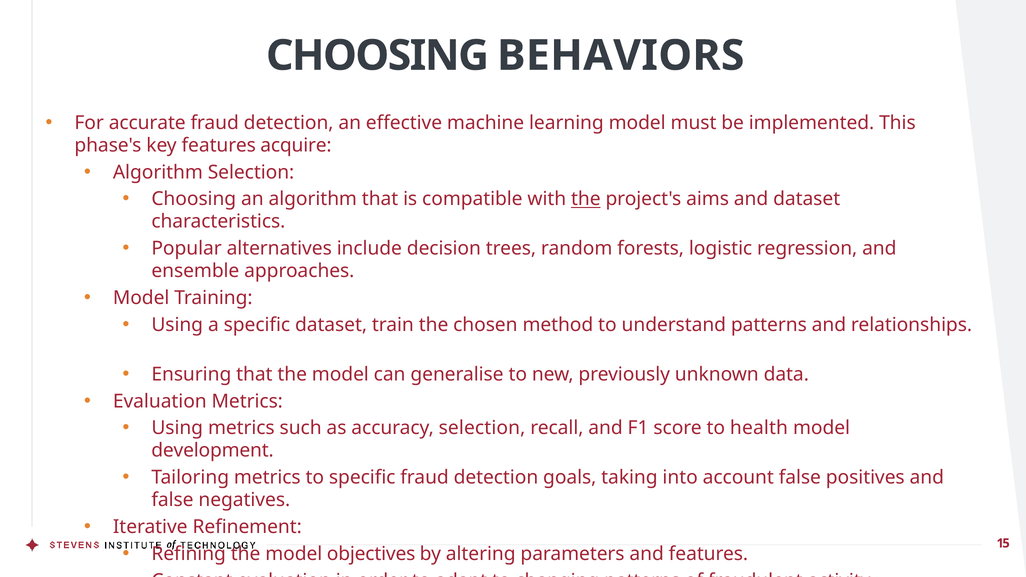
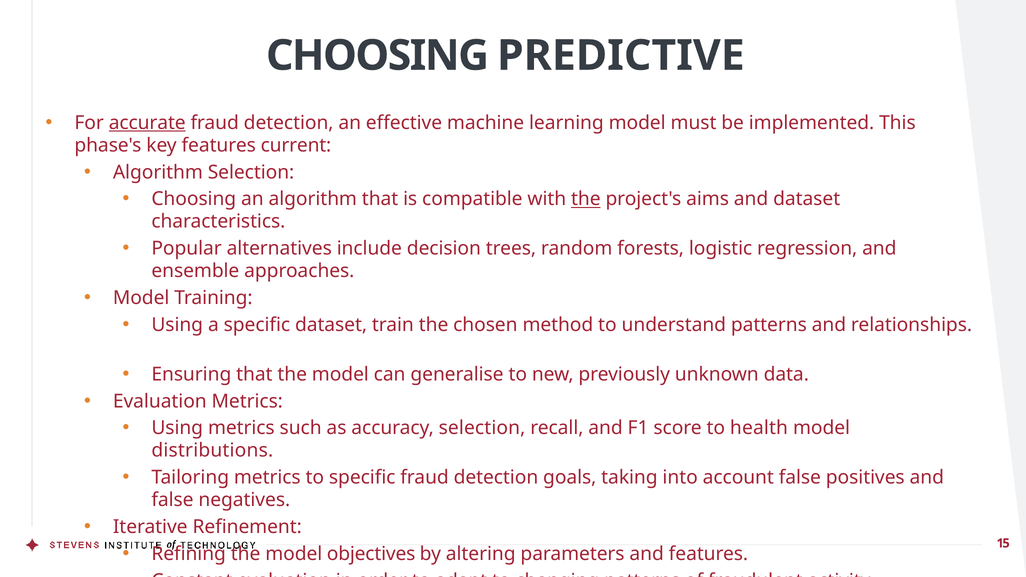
BEHAVIORS: BEHAVIORS -> PREDICTIVE
accurate underline: none -> present
acquire: acquire -> current
development: development -> distributions
